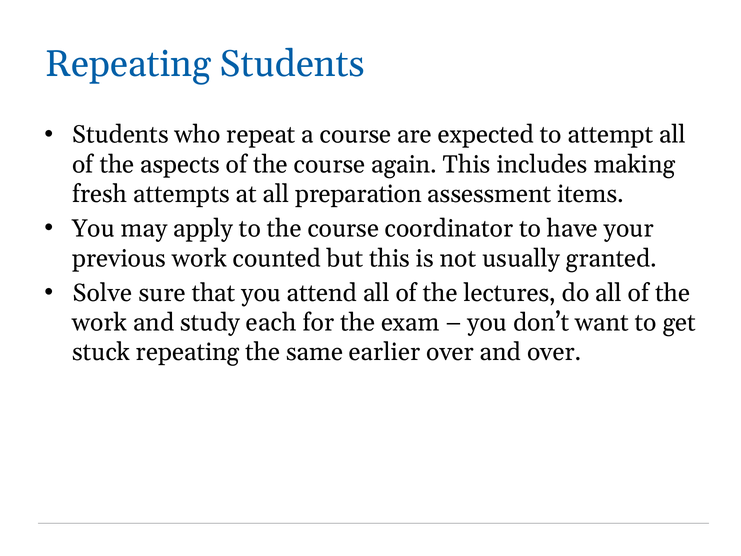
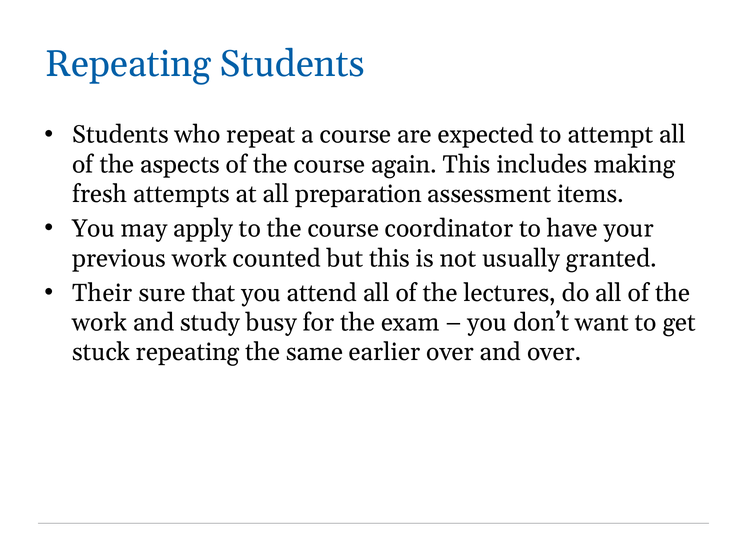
Solve: Solve -> Their
each: each -> busy
